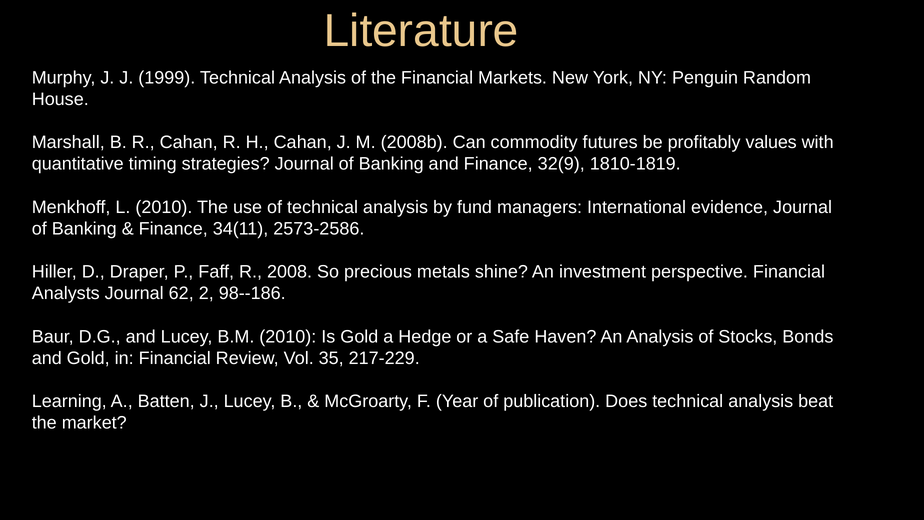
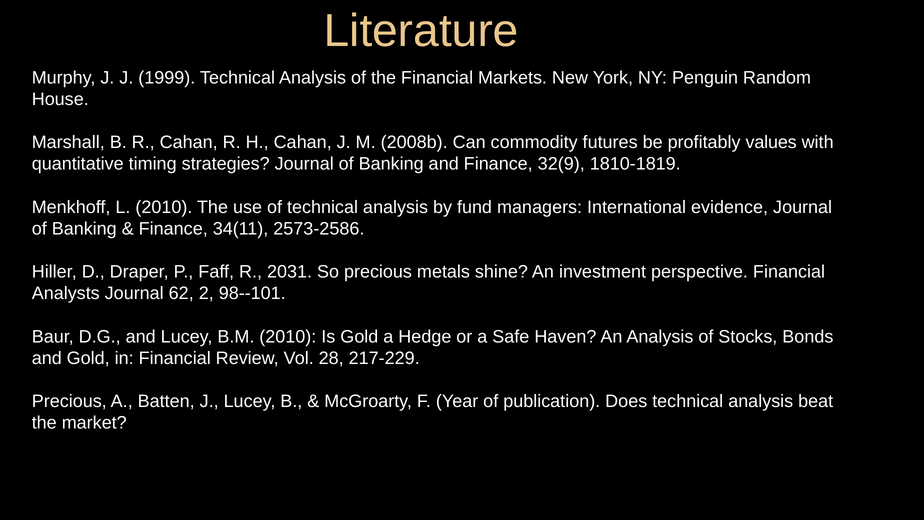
2008: 2008 -> 2031
98--186: 98--186 -> 98--101
35: 35 -> 28
Learning at (69, 401): Learning -> Precious
